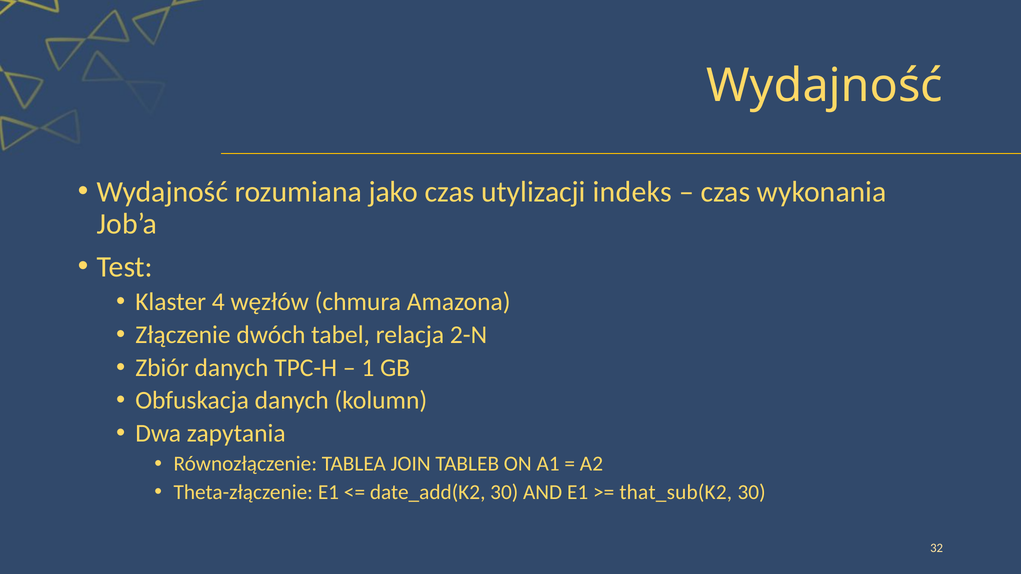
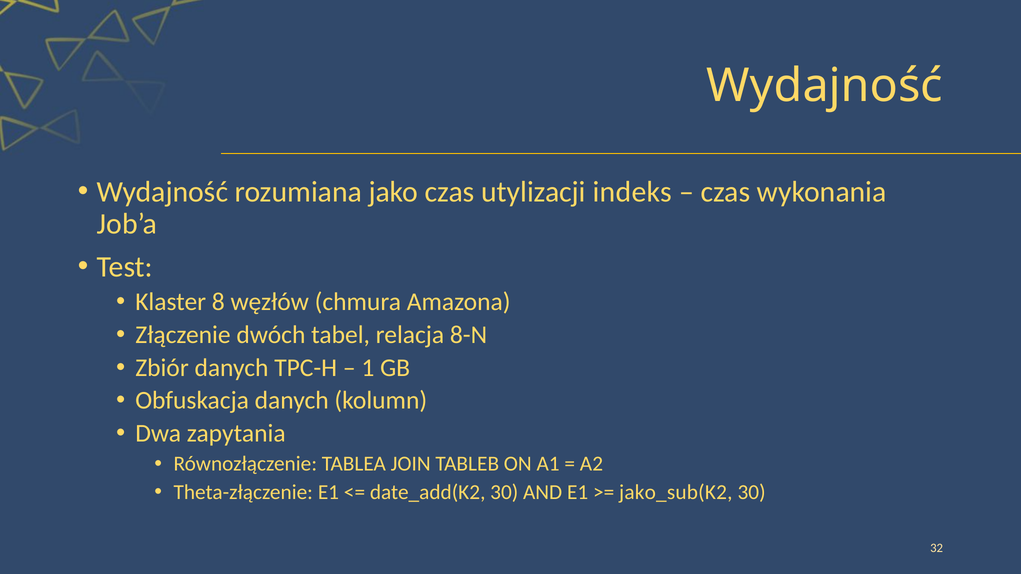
4: 4 -> 8
2-N: 2-N -> 8-N
that_sub(K2: that_sub(K2 -> jako_sub(K2
